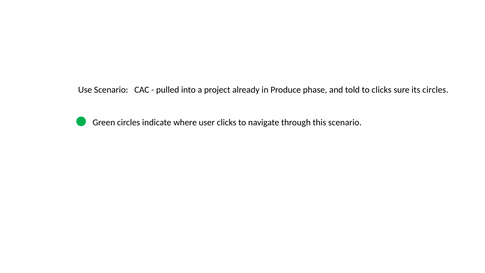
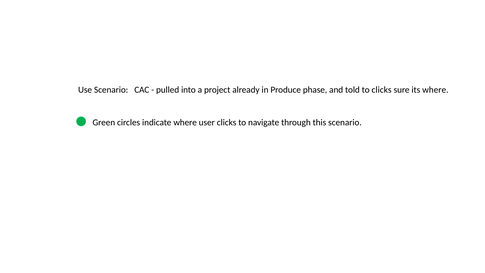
its circles: circles -> where
